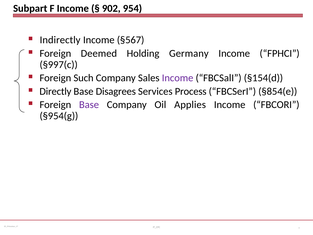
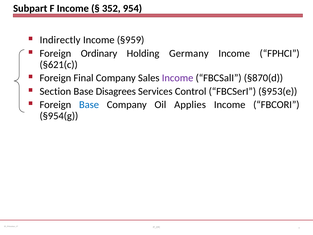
902: 902 -> 352
§567: §567 -> §959
Deemed: Deemed -> Ordinary
§997(c: §997(c -> §621(c
Such: Such -> Final
§154(d: §154(d -> §870(d
Directly: Directly -> Section
Process: Process -> Control
§854(e: §854(e -> §953(e
Base at (89, 105) colour: purple -> blue
